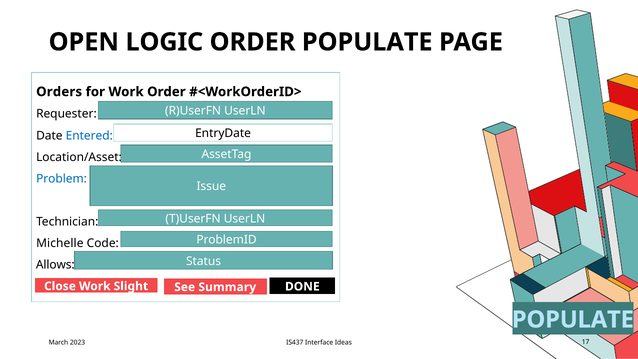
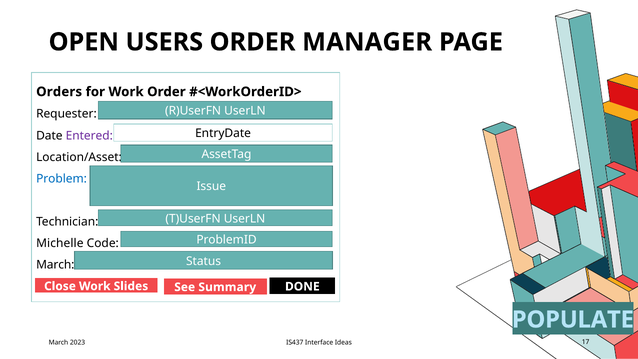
LOGIC: LOGIC -> USERS
ORDER POPULATE: POPULATE -> MANAGER
Entered colour: blue -> purple
Allows at (55, 265): Allows -> March
Slight: Slight -> Slides
